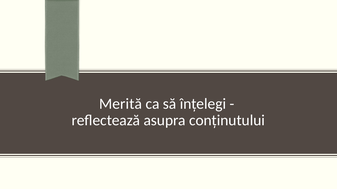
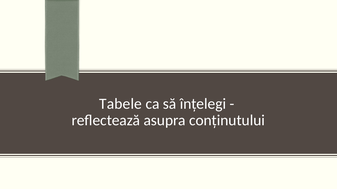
Merită: Merită -> Tabele
